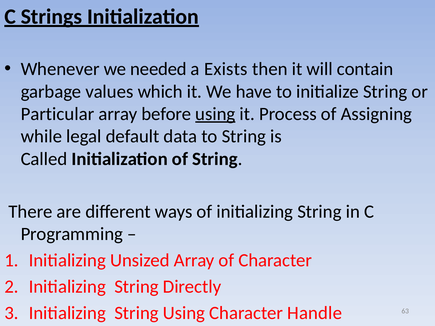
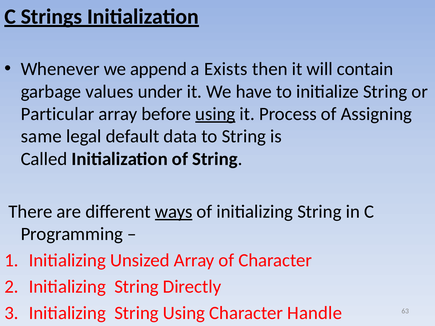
needed: needed -> append
which: which -> under
while: while -> same
ways underline: none -> present
